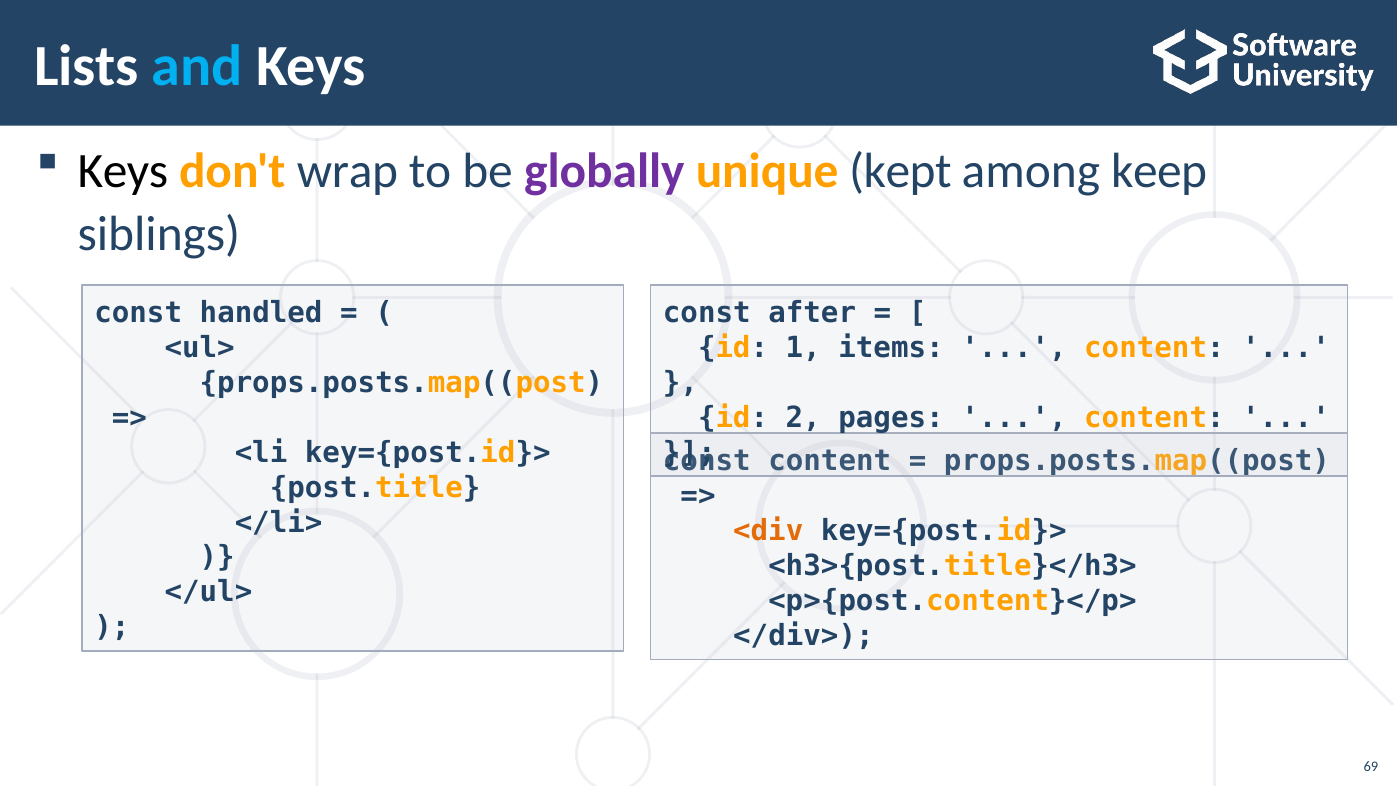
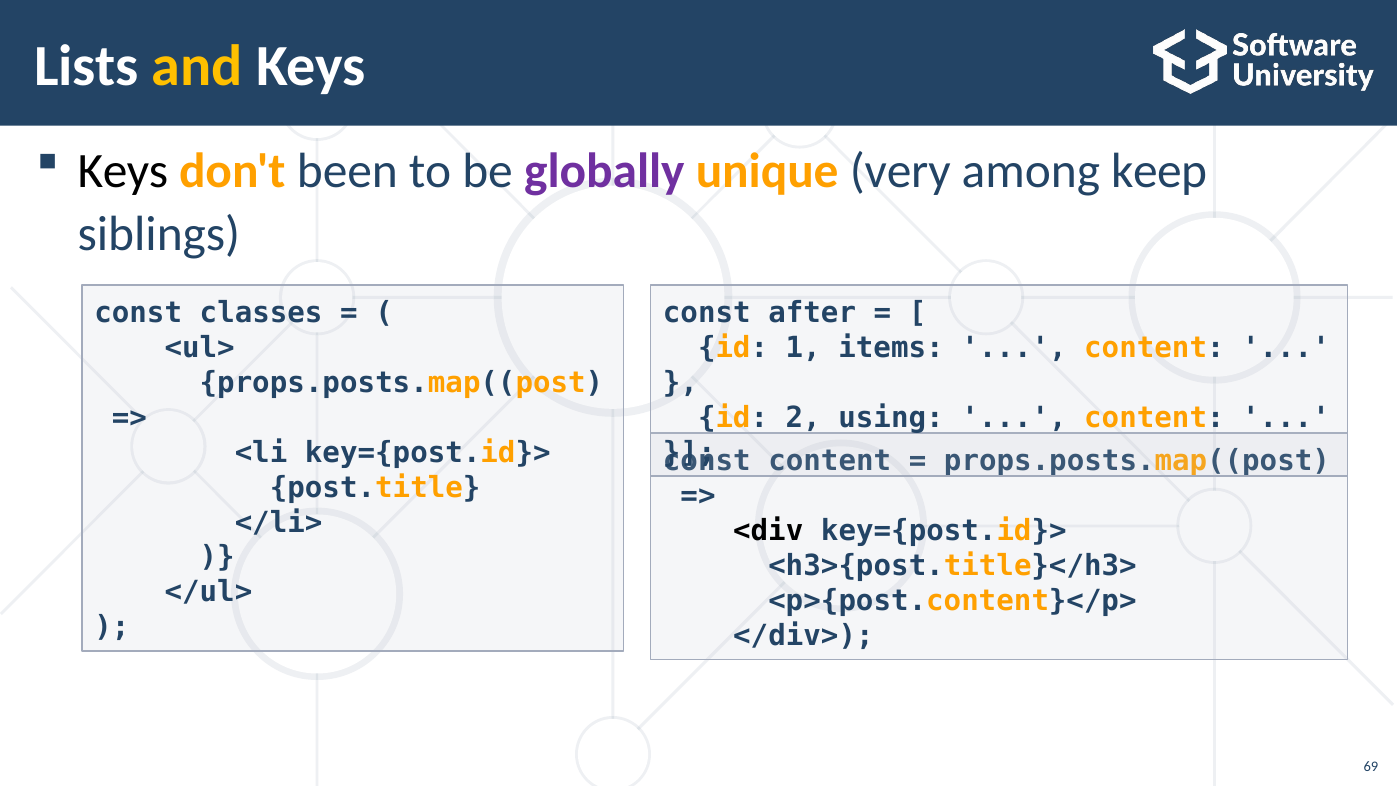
and colour: light blue -> yellow
wrap: wrap -> been
kept: kept -> very
handled: handled -> classes
pages: pages -> using
<div colour: orange -> black
